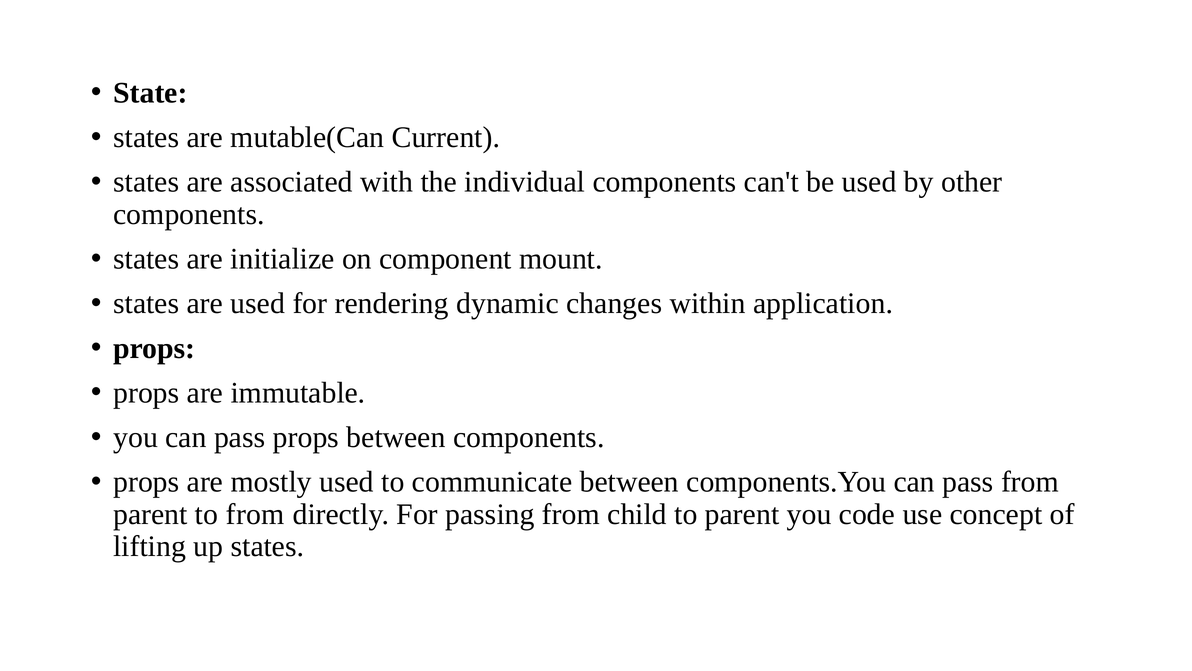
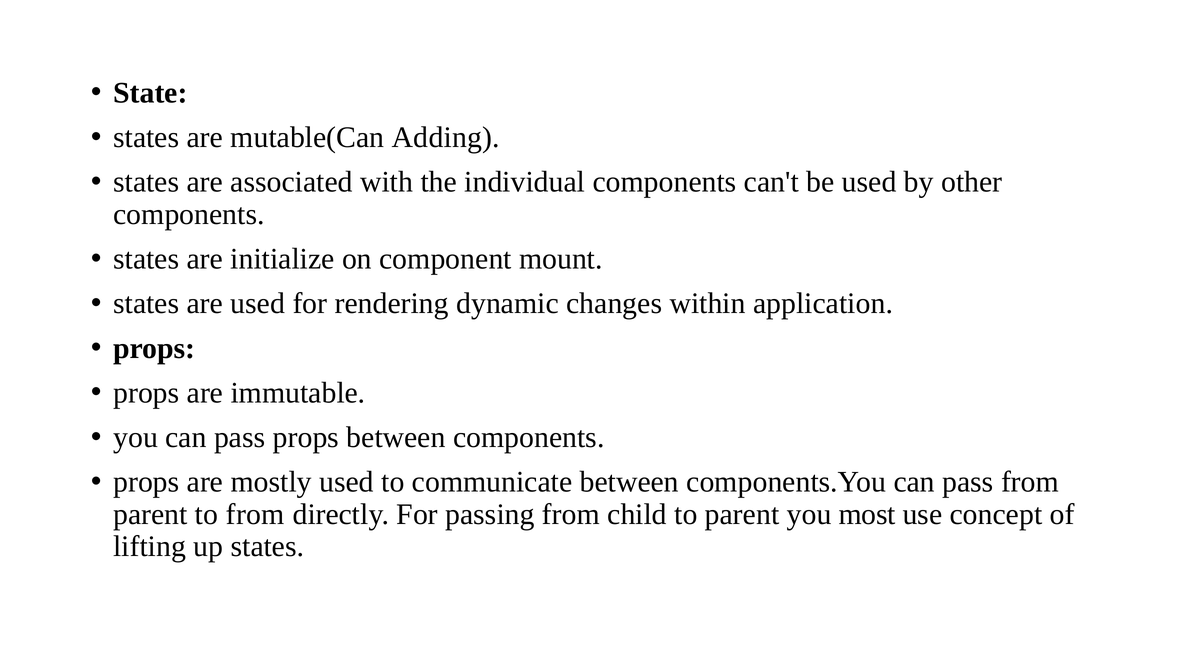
Current: Current -> Adding
code: code -> most
